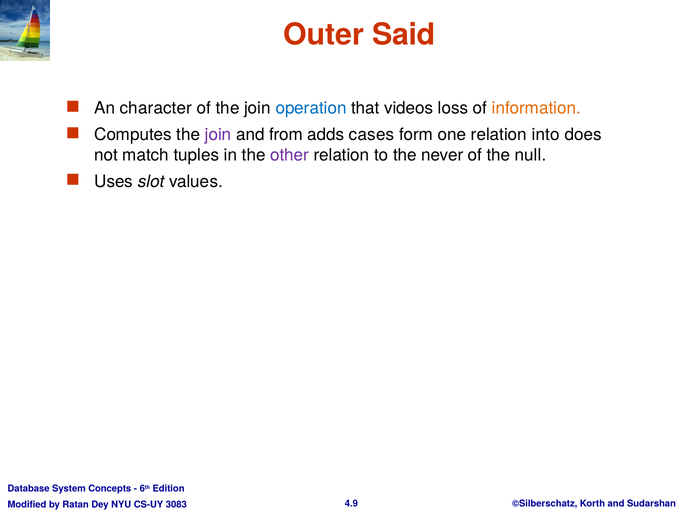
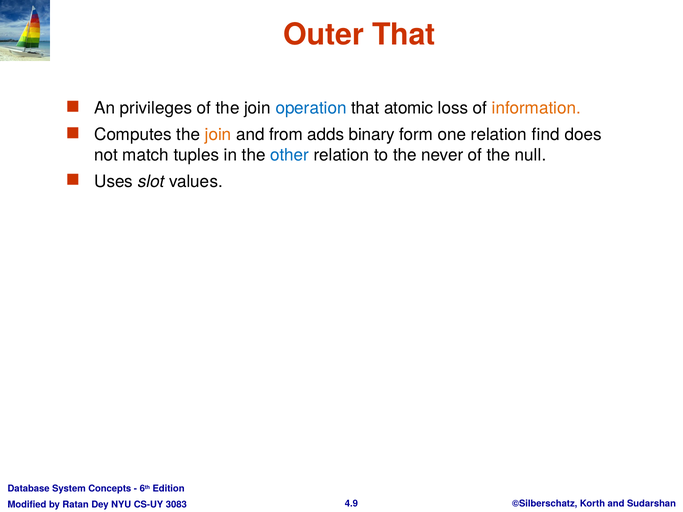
Outer Said: Said -> That
character: character -> privileges
videos: videos -> atomic
join at (218, 135) colour: purple -> orange
cases: cases -> binary
into: into -> find
other colour: purple -> blue
